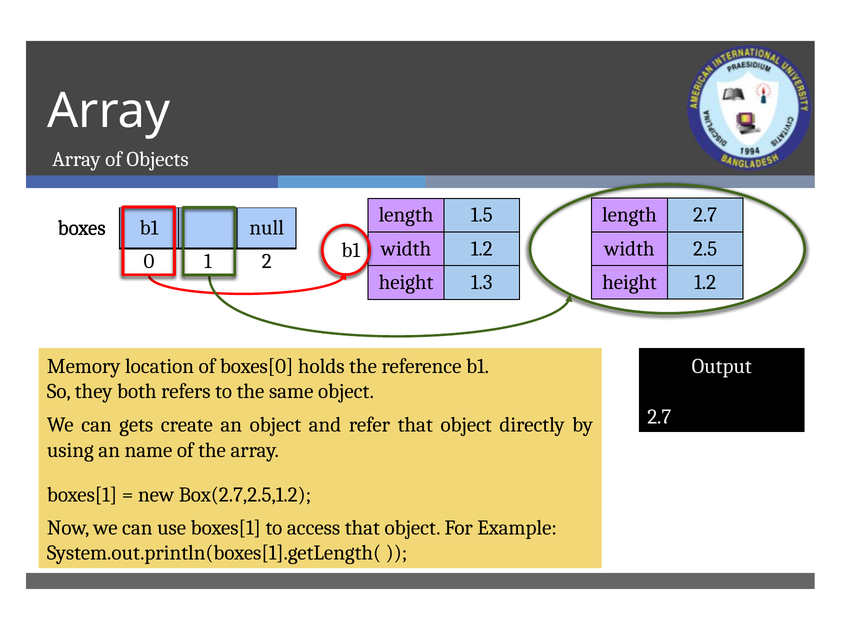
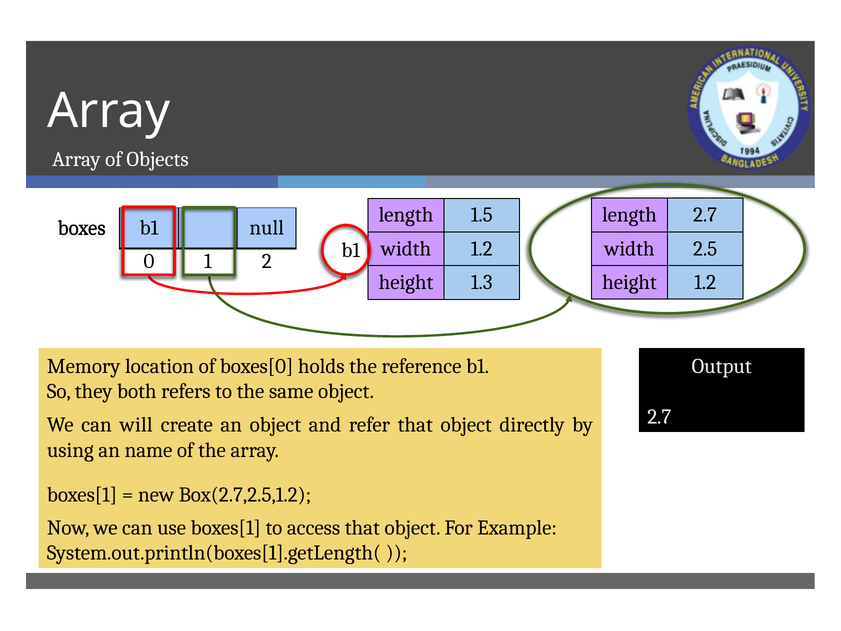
gets: gets -> will
